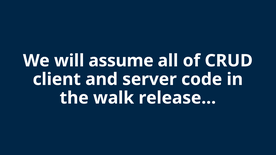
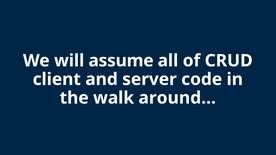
release…: release… -> around…
